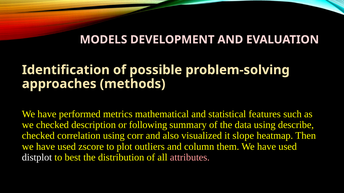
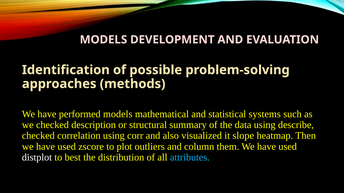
performed metrics: metrics -> models
features: features -> systems
following: following -> structural
attributes colour: pink -> light blue
